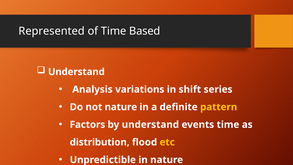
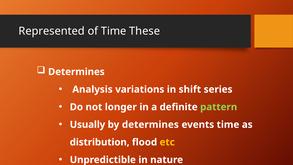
Based: Based -> These
Understand at (76, 72): Understand -> Determines
not nature: nature -> longer
pattern colour: yellow -> light green
Factors: Factors -> Usually
by understand: understand -> determines
